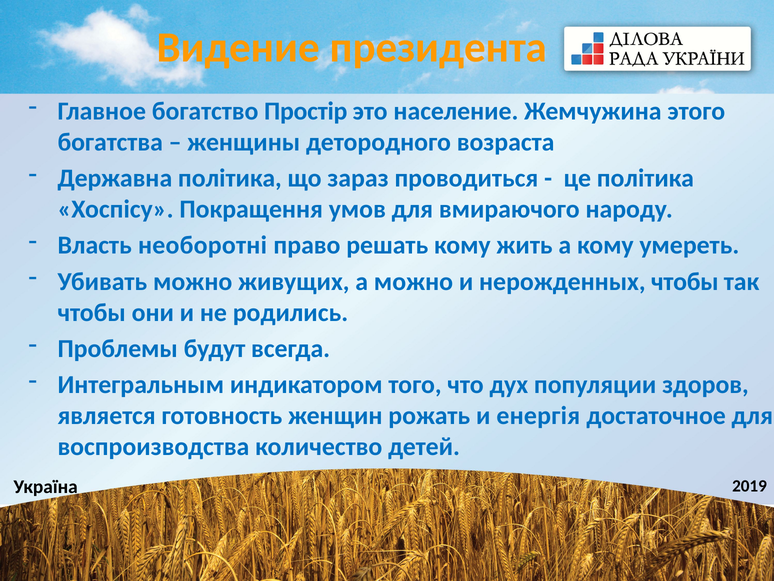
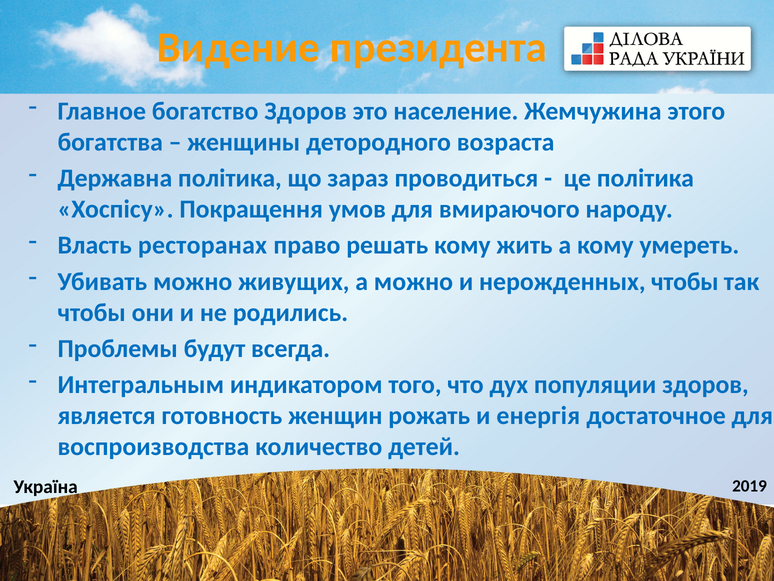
богатство Простір: Простір -> Здоров
необоротні: необоротні -> ресторанах
